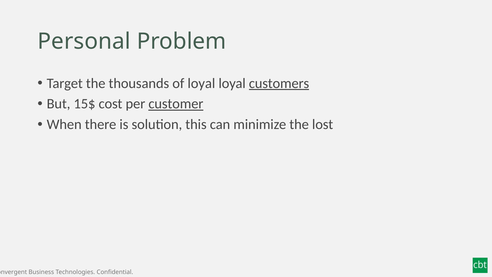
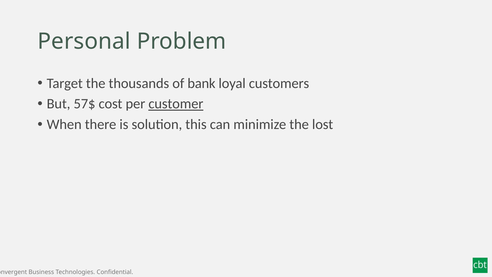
of loyal: loyal -> bank
customers underline: present -> none
15$: 15$ -> 57$
